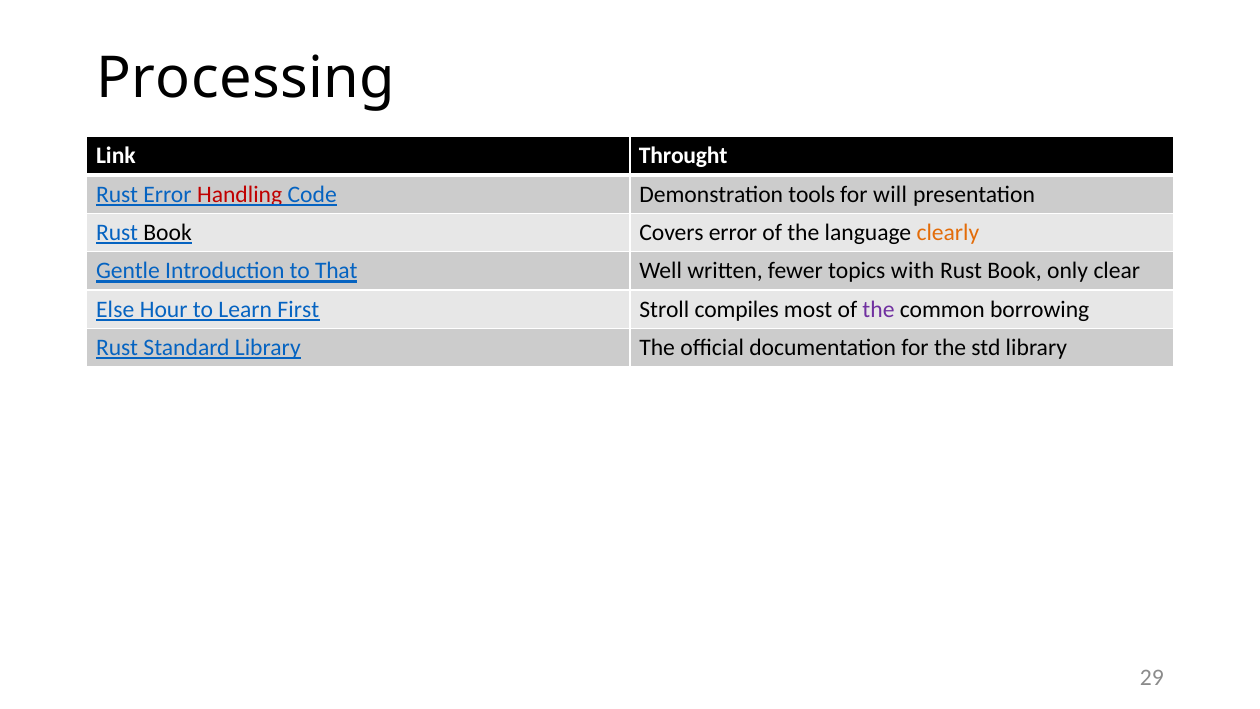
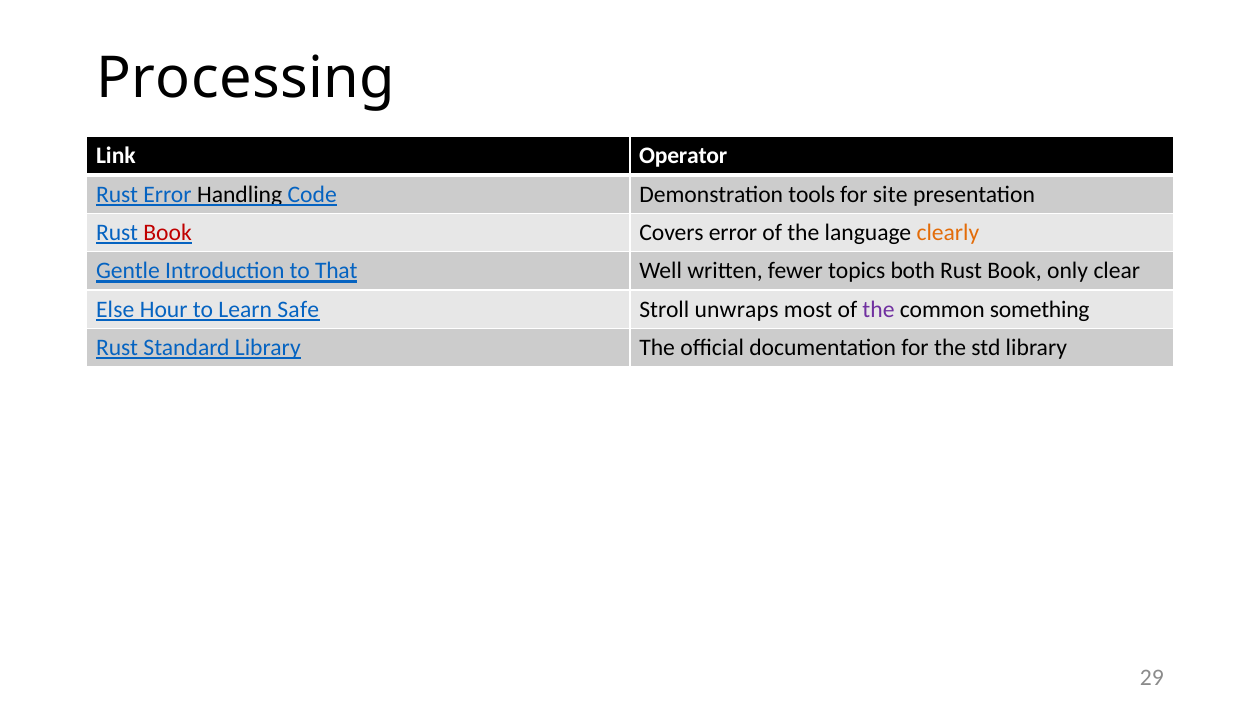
Throught: Throught -> Operator
Handling colour: red -> black
will: will -> site
Book at (168, 233) colour: black -> red
with: with -> both
First: First -> Safe
compiles: compiles -> unwraps
borrowing: borrowing -> something
